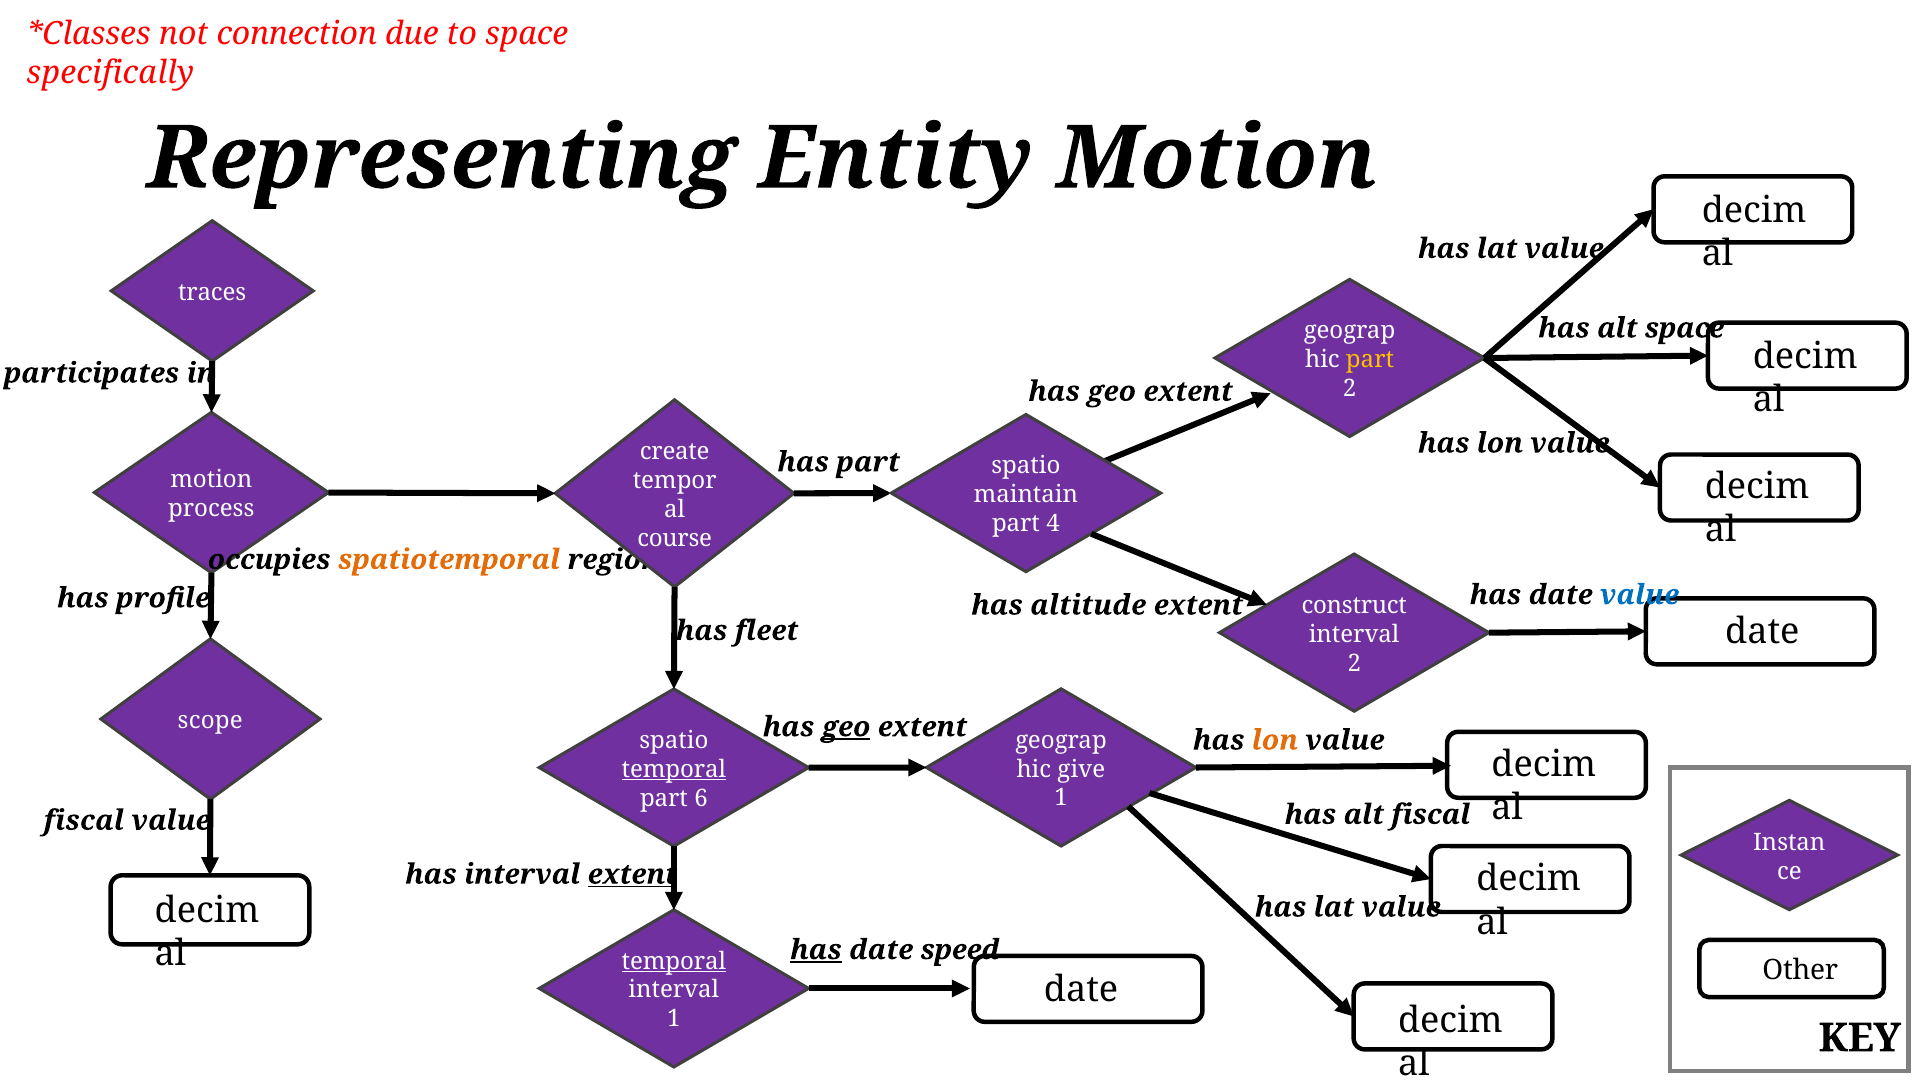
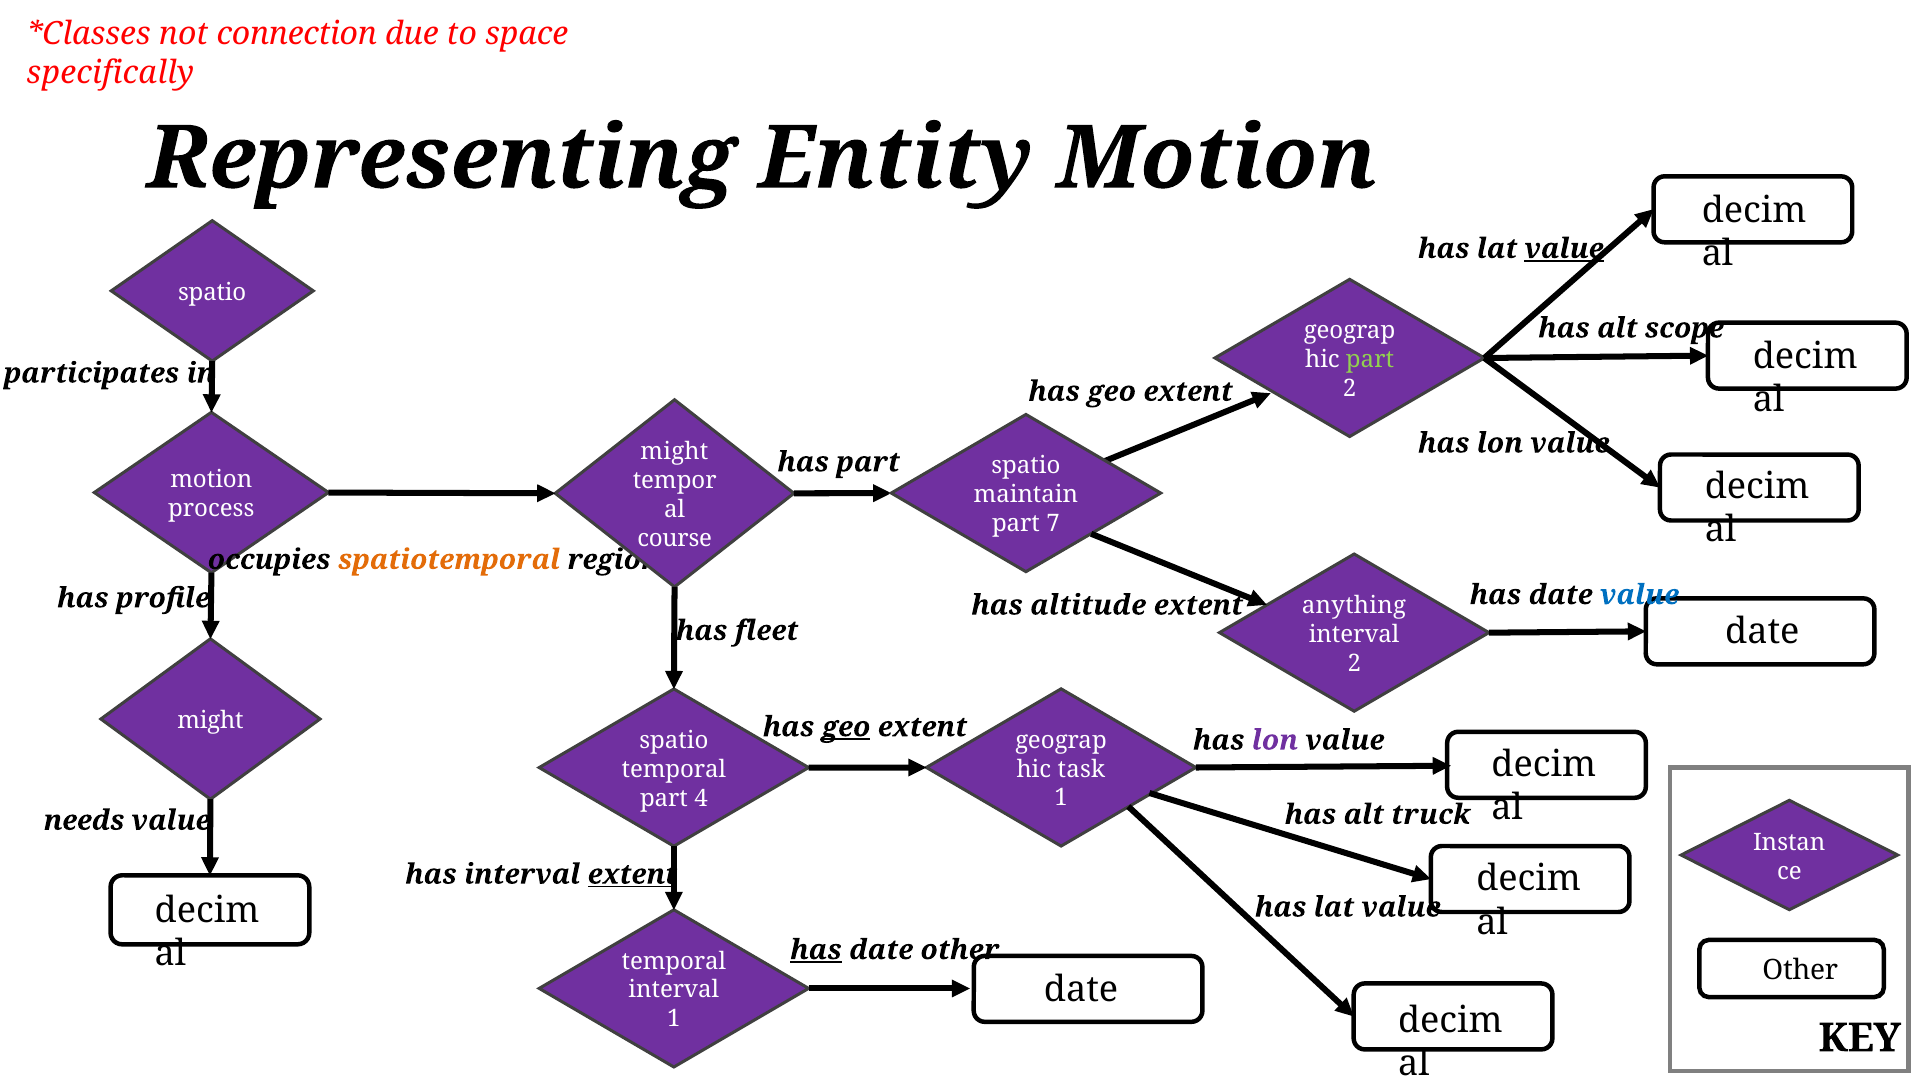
value at (1564, 249) underline: none -> present
traces at (212, 293): traces -> spatio
alt space: space -> scope
part at (1370, 360) colour: yellow -> light green
create at (675, 452): create -> might
4: 4 -> 7
construct: construct -> anything
scope at (210, 721): scope -> might
lon at (1275, 740) colour: orange -> purple
temporal at (674, 769) underline: present -> none
give: give -> task
6: 6 -> 4
alt fiscal: fiscal -> truck
fiscal at (84, 821): fiscal -> needs
date speed: speed -> other
temporal at (674, 961) underline: present -> none
